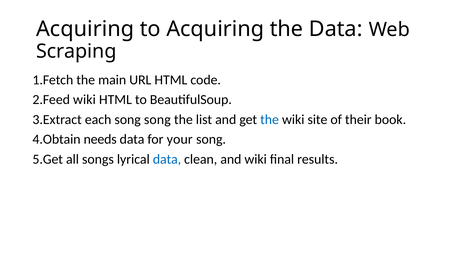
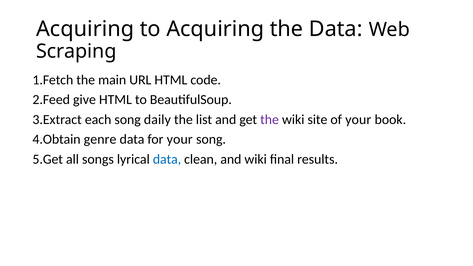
wiki at (84, 100): wiki -> give
song song: song -> daily
the at (270, 120) colour: blue -> purple
of their: their -> your
needs: needs -> genre
